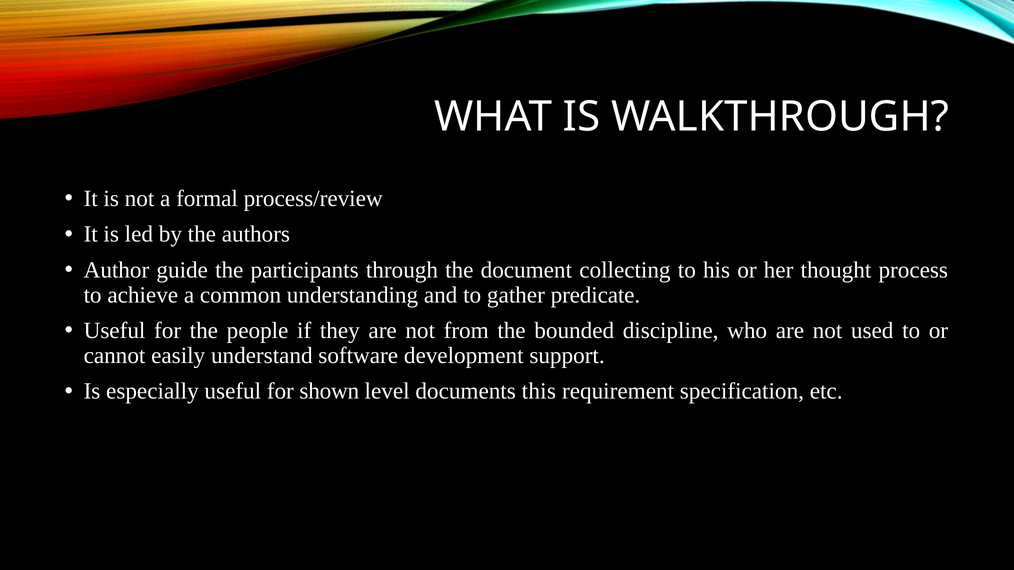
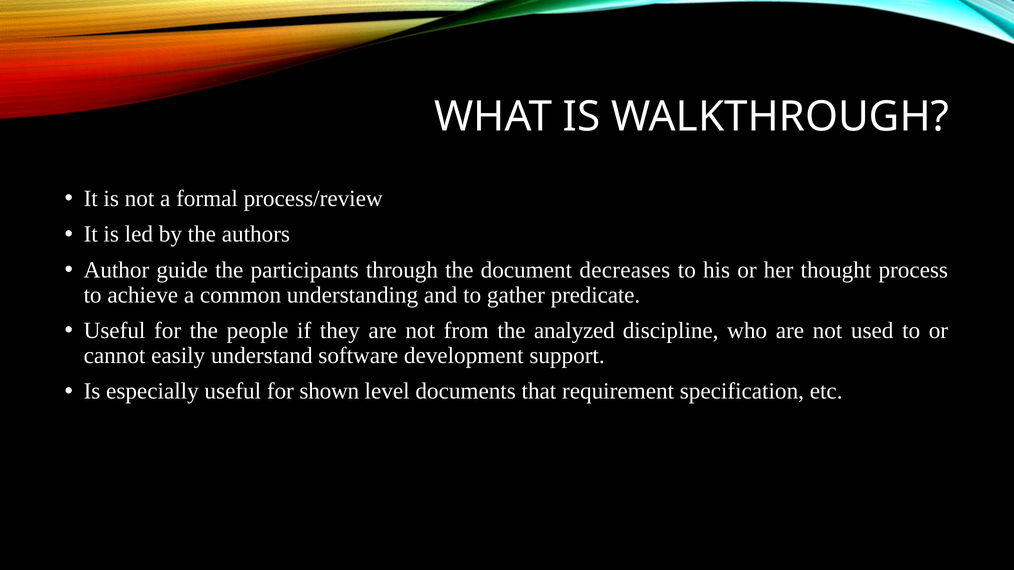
collecting: collecting -> decreases
bounded: bounded -> analyzed
this: this -> that
